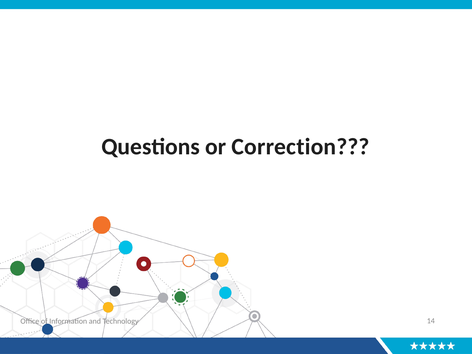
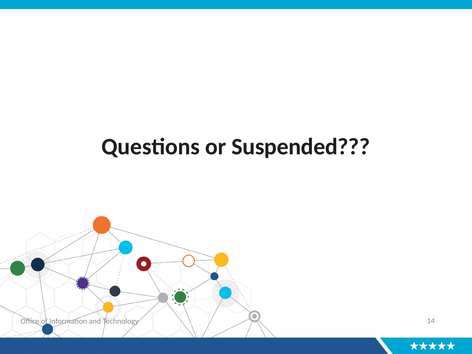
Correction: Correction -> Suspended
